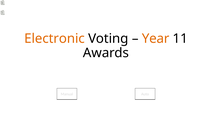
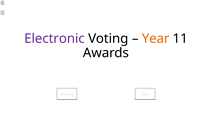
Electronic colour: orange -> purple
